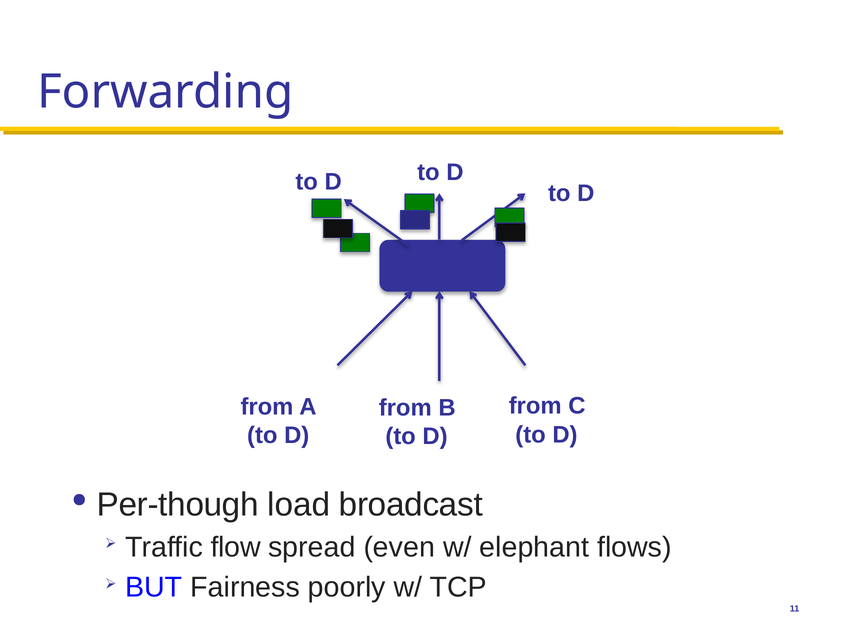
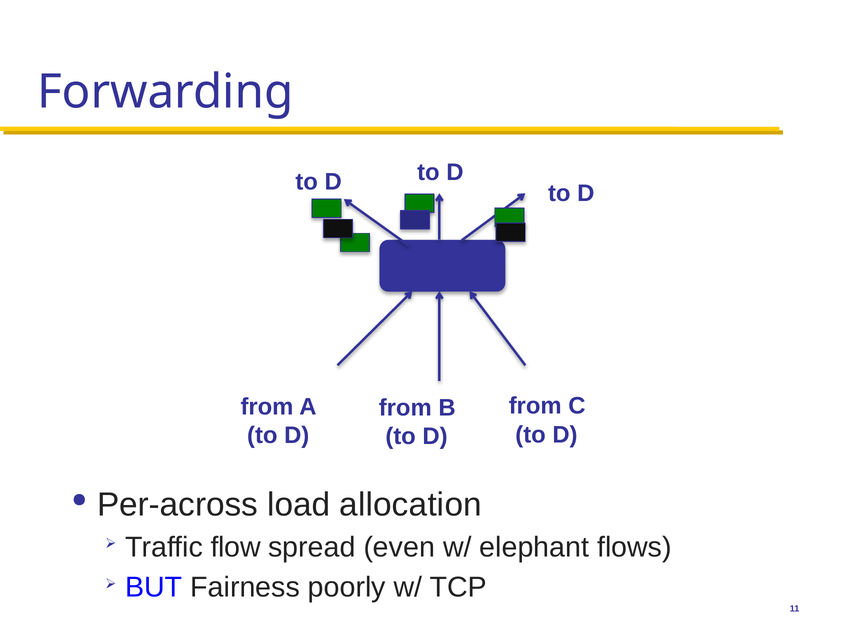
Per-though: Per-though -> Per-across
broadcast: broadcast -> allocation
